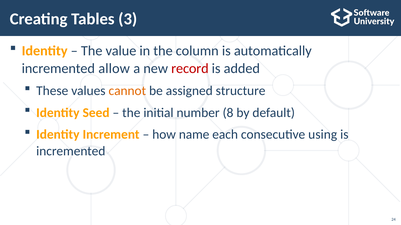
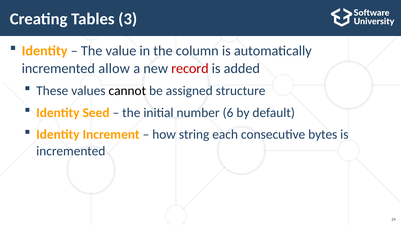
cannot colour: orange -> black
8: 8 -> 6
name: name -> string
using: using -> bytes
